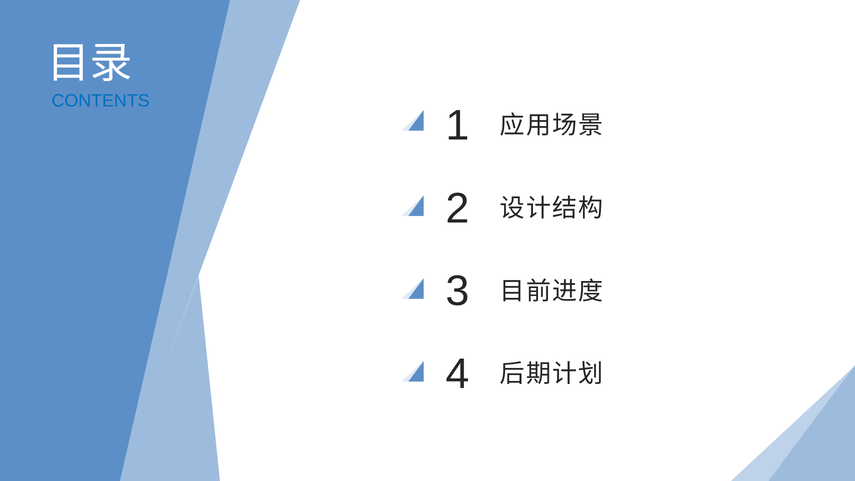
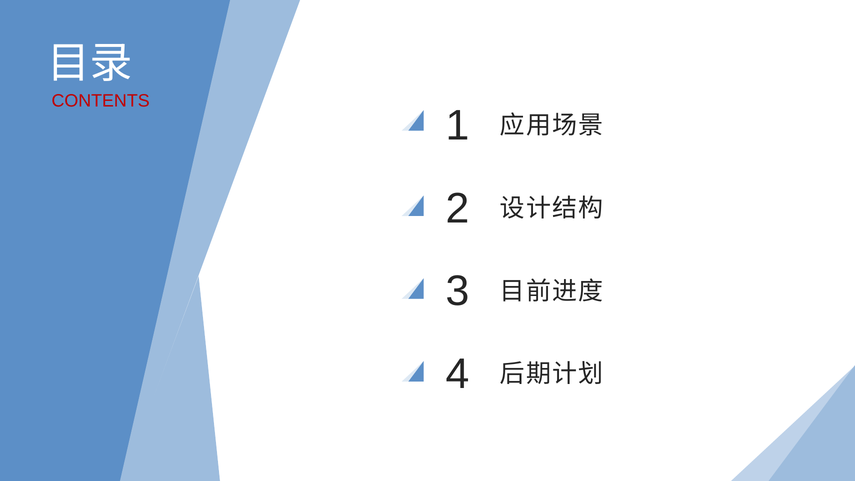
CONTENTS colour: blue -> red
